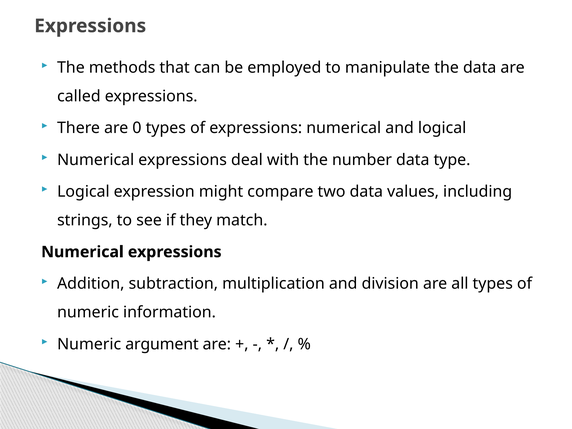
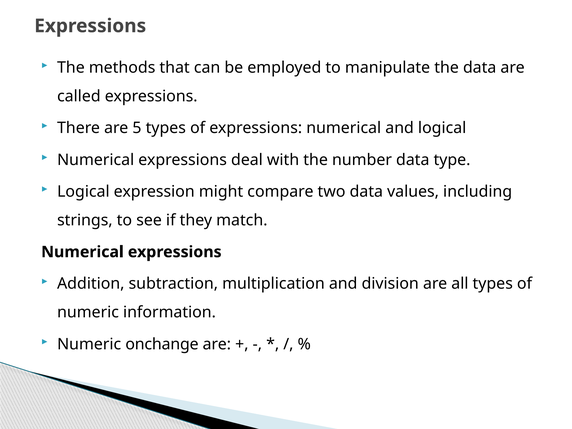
0: 0 -> 5
argument: argument -> onchange
